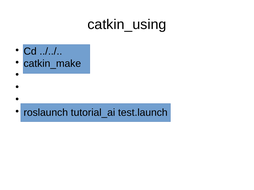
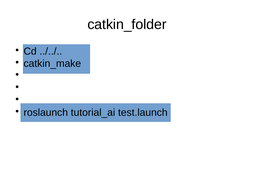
catkin_using: catkin_using -> catkin_folder
